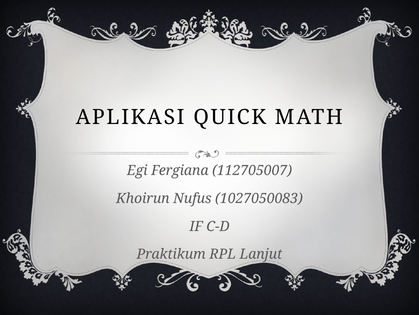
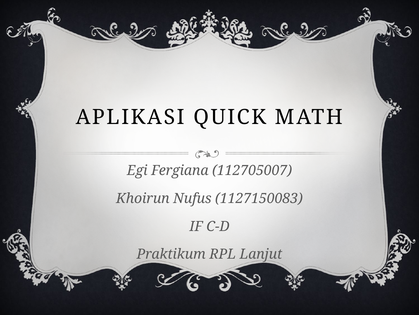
1027050083: 1027050083 -> 1127150083
